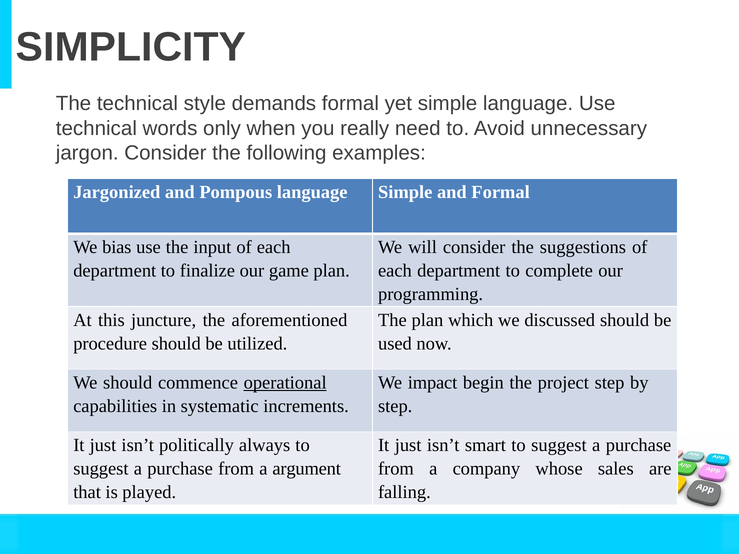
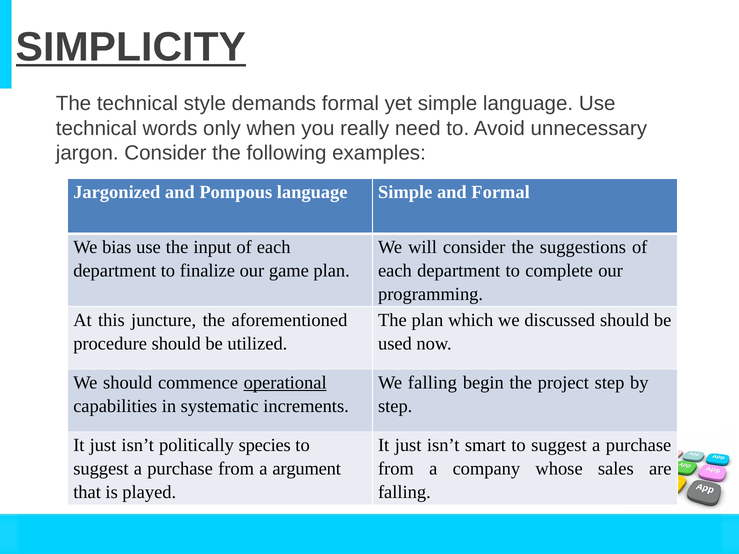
SIMPLICITY underline: none -> present
We impact: impact -> falling
always: always -> species
